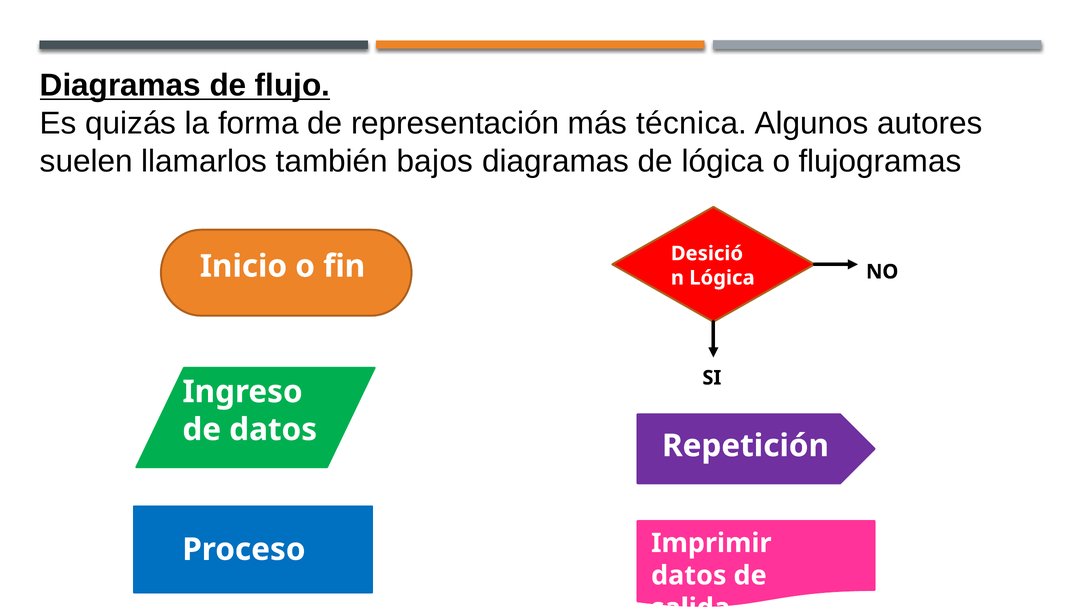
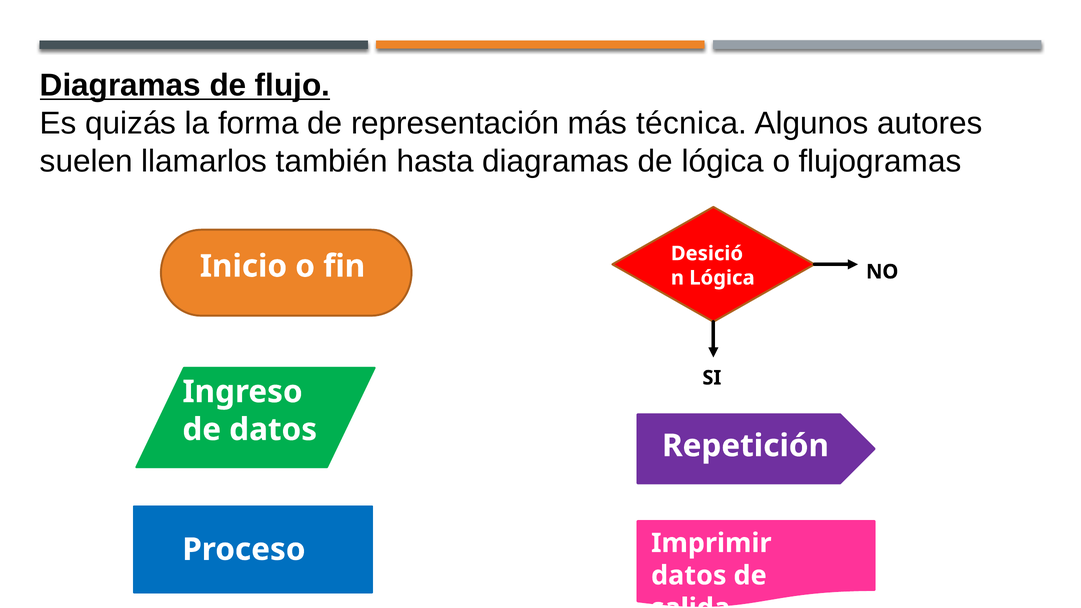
bajos: bajos -> hasta
